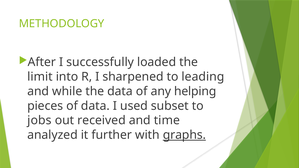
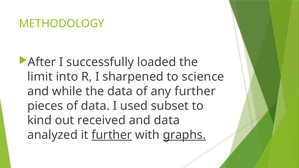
leading: leading -> science
any helping: helping -> further
jobs: jobs -> kind
and time: time -> data
further at (112, 135) underline: none -> present
